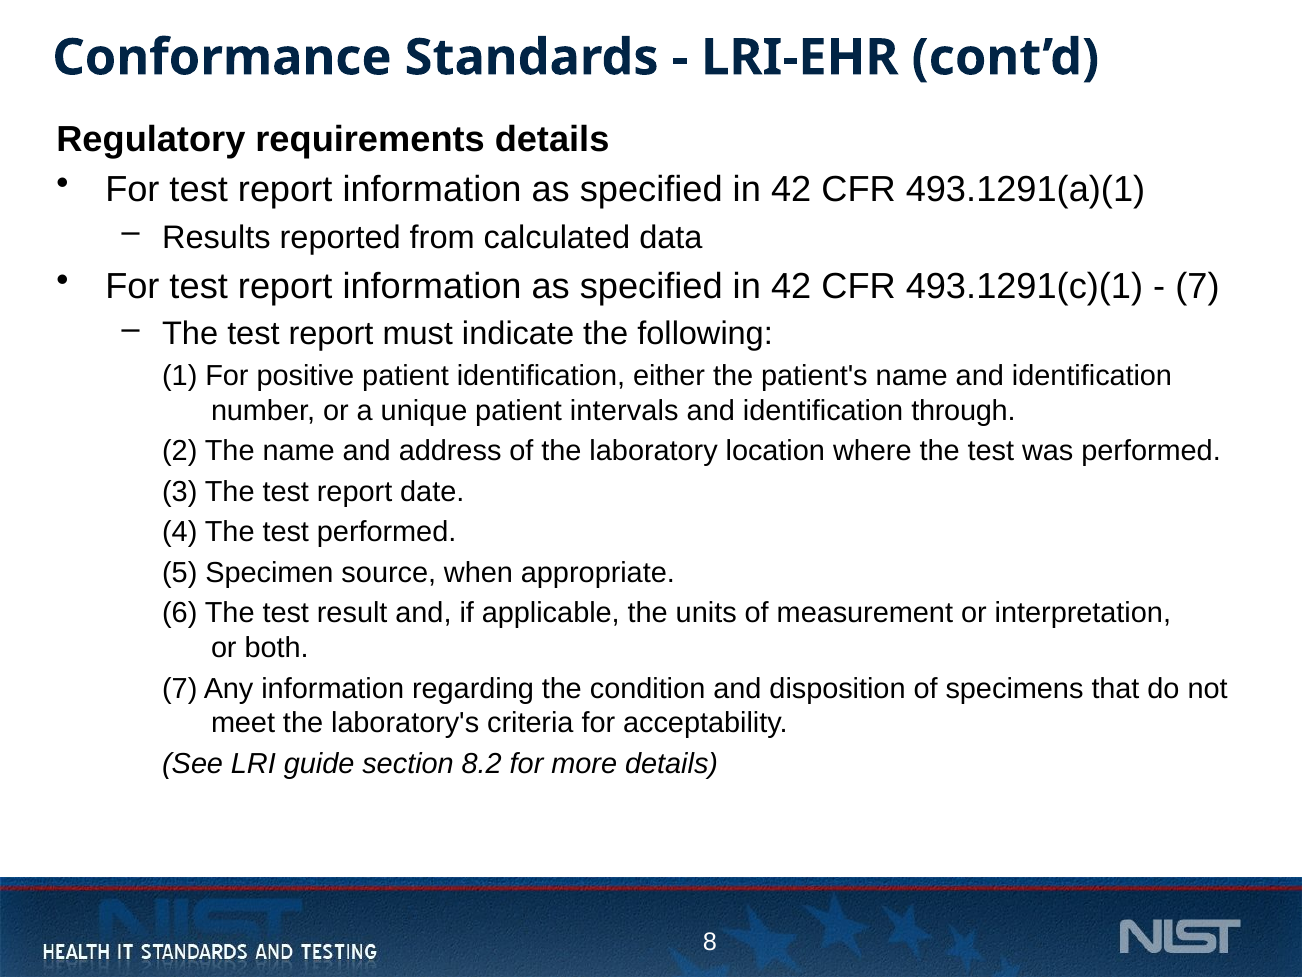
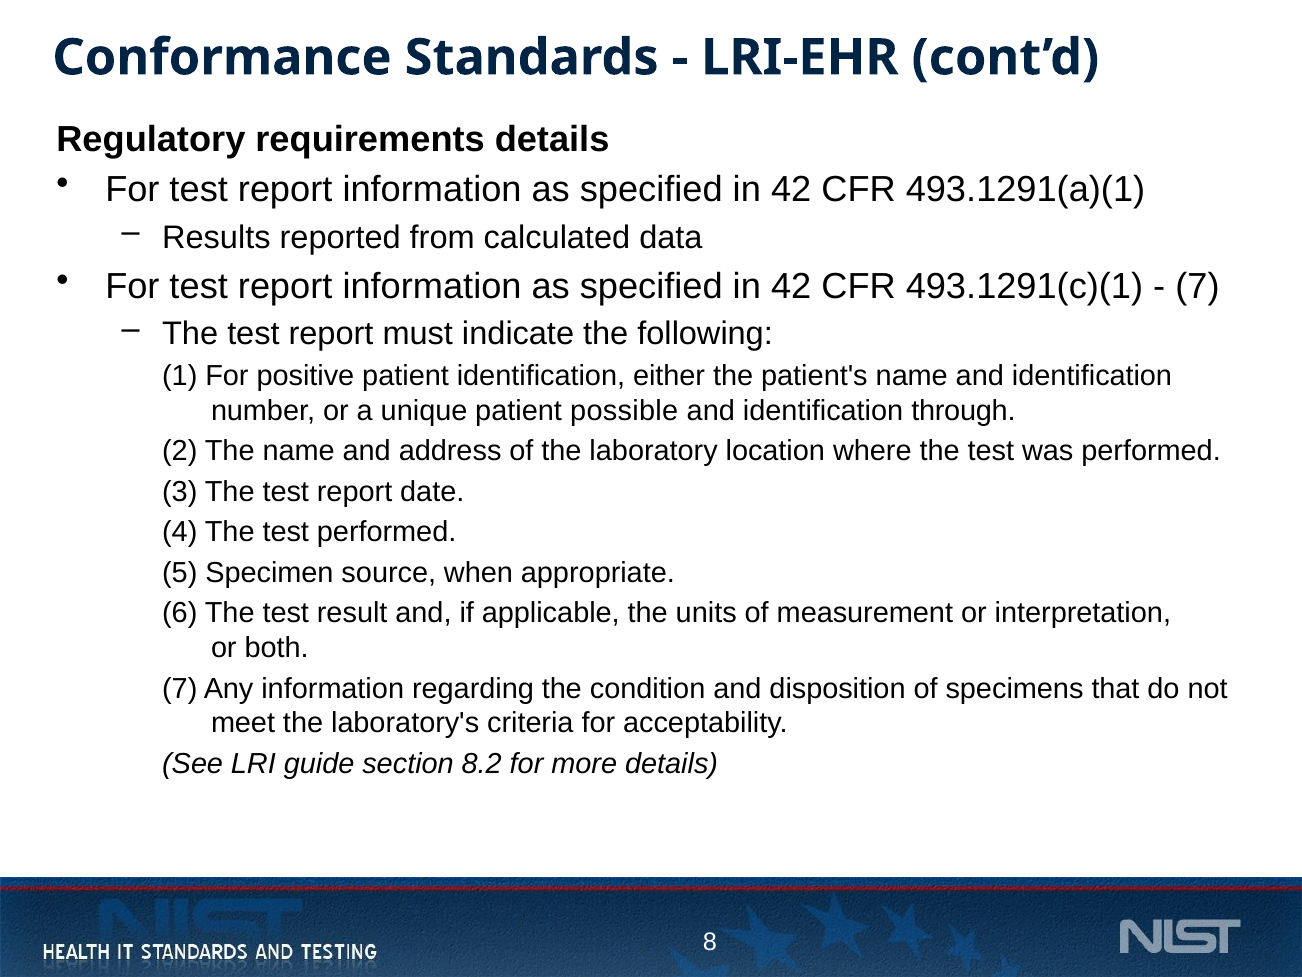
intervals: intervals -> possible
